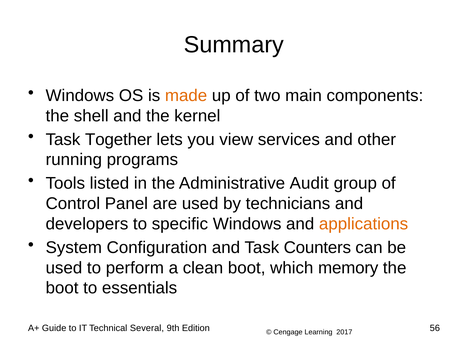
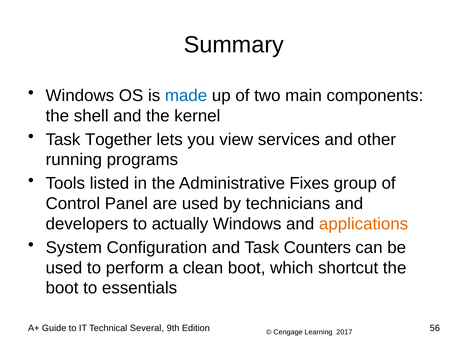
made colour: orange -> blue
Audit: Audit -> Fixes
specific: specific -> actually
memory: memory -> shortcut
